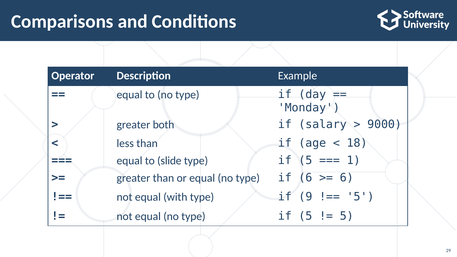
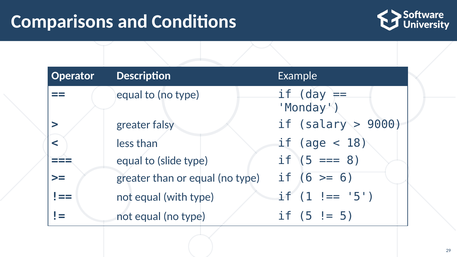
both: both -> falsy
1: 1 -> 8
9: 9 -> 1
